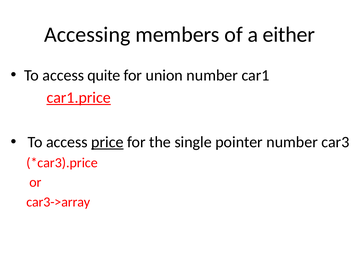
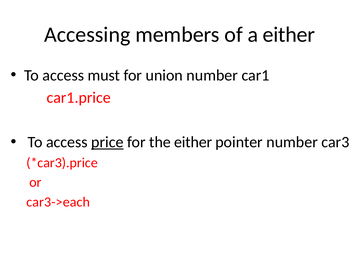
quite: quite -> must
car1.price underline: present -> none
the single: single -> either
car3->array: car3->array -> car3->each
